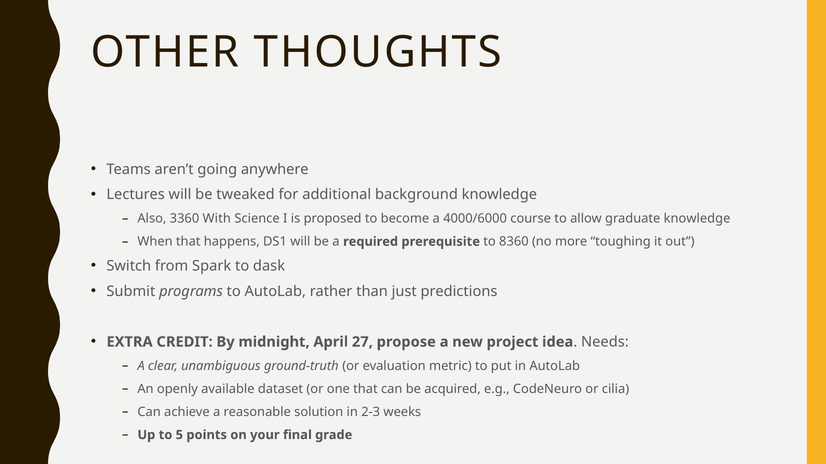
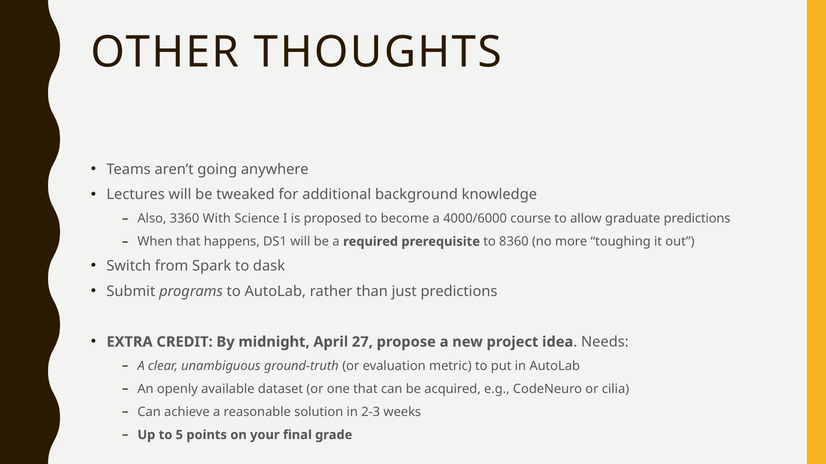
graduate knowledge: knowledge -> predictions
